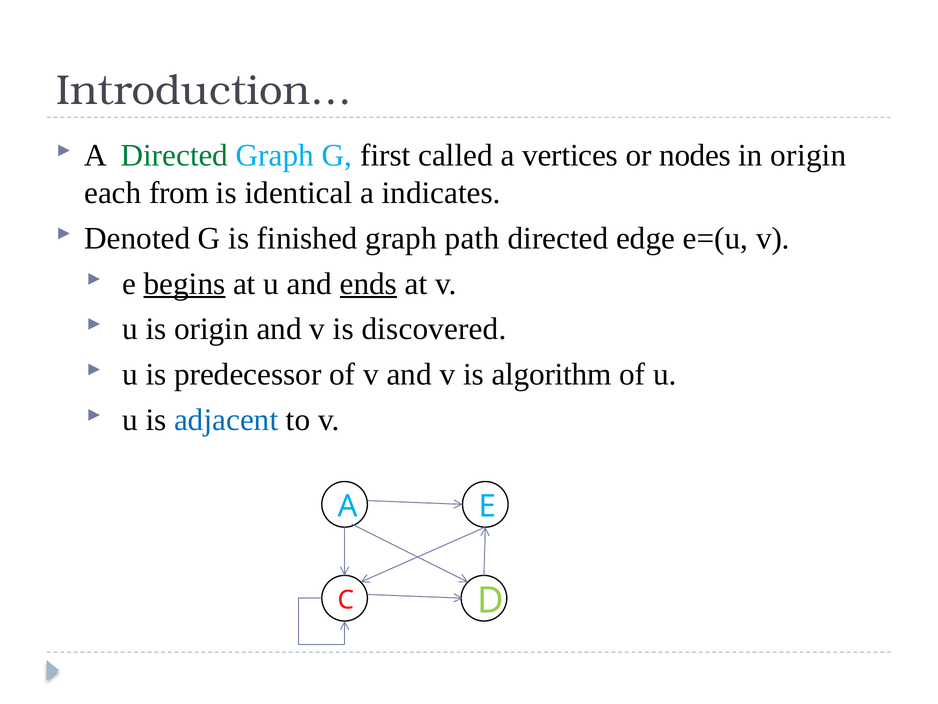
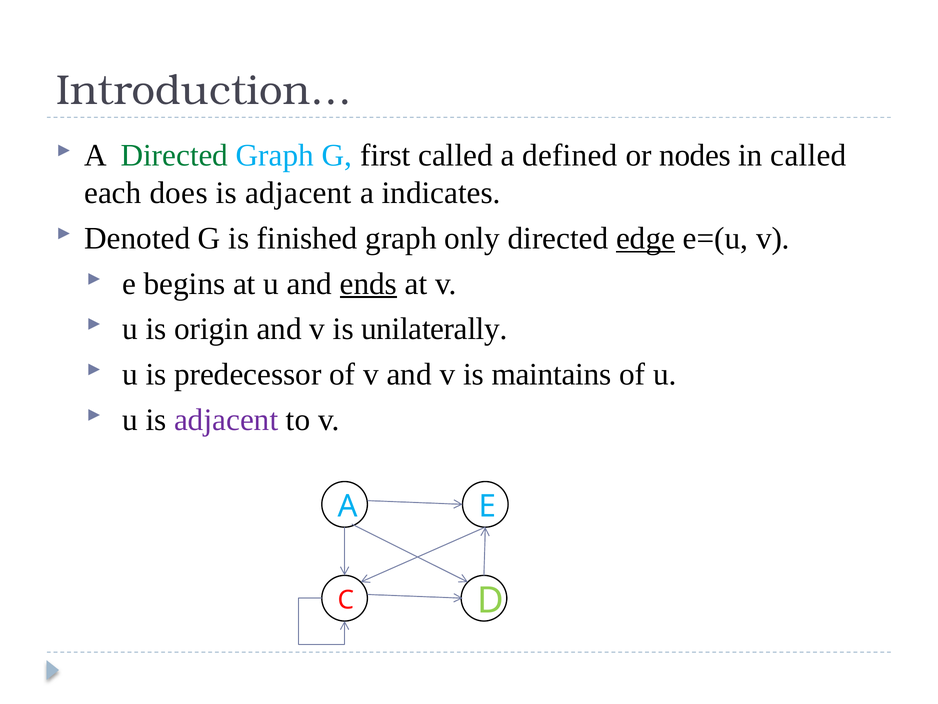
vertices: vertices -> defined
in origin: origin -> called
from: from -> does
identical at (299, 193): identical -> adjacent
path: path -> only
edge underline: none -> present
begins underline: present -> none
discovered: discovered -> unilaterally
algorithm: algorithm -> maintains
adjacent at (226, 420) colour: blue -> purple
